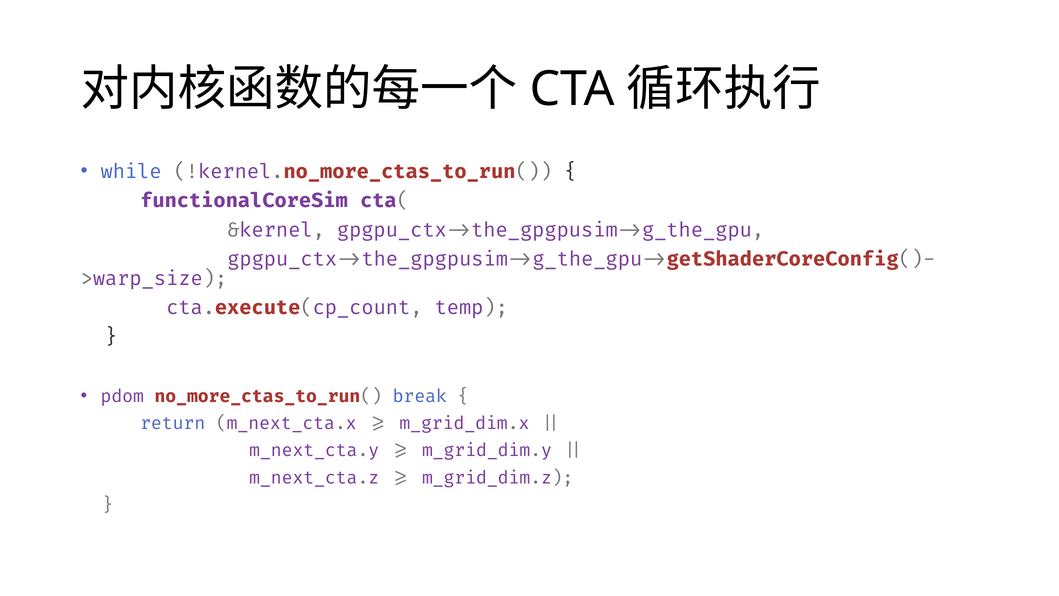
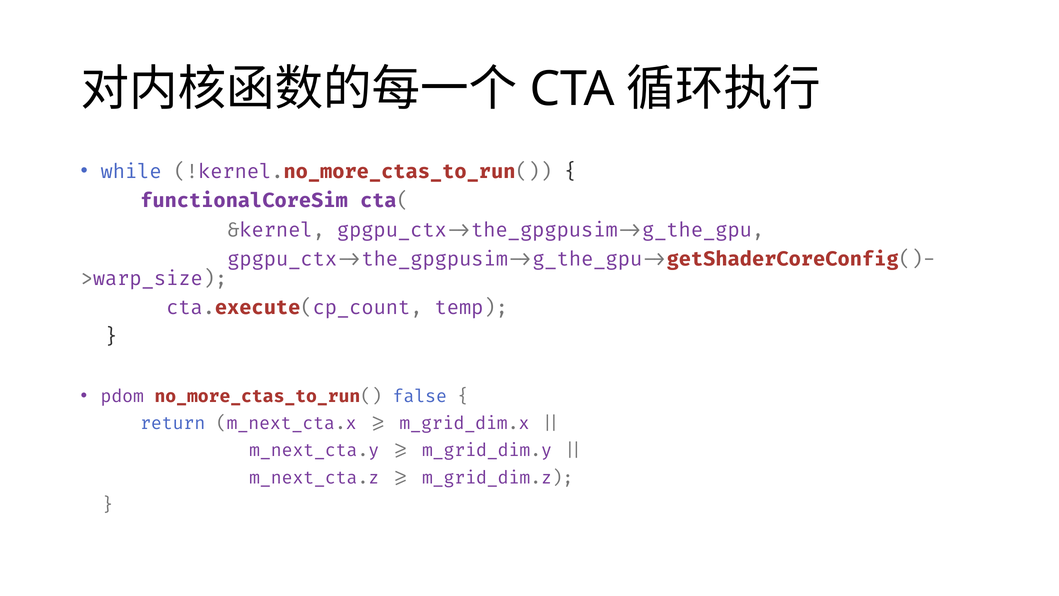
break: break -> false
